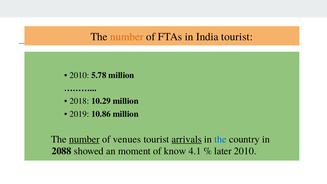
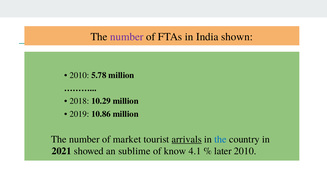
number at (127, 37) colour: orange -> purple
India tourist: tourist -> shown
number at (84, 139) underline: present -> none
venues: venues -> market
2088: 2088 -> 2021
moment: moment -> sublime
